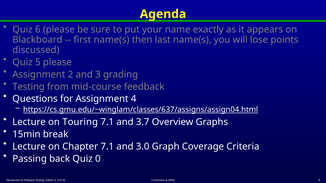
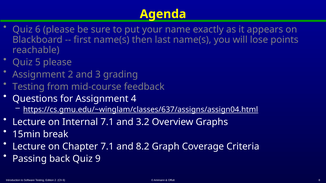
discussed: discussed -> reachable
Touring: Touring -> Internal
3.7: 3.7 -> 3.2
3.0: 3.0 -> 8.2
0: 0 -> 9
